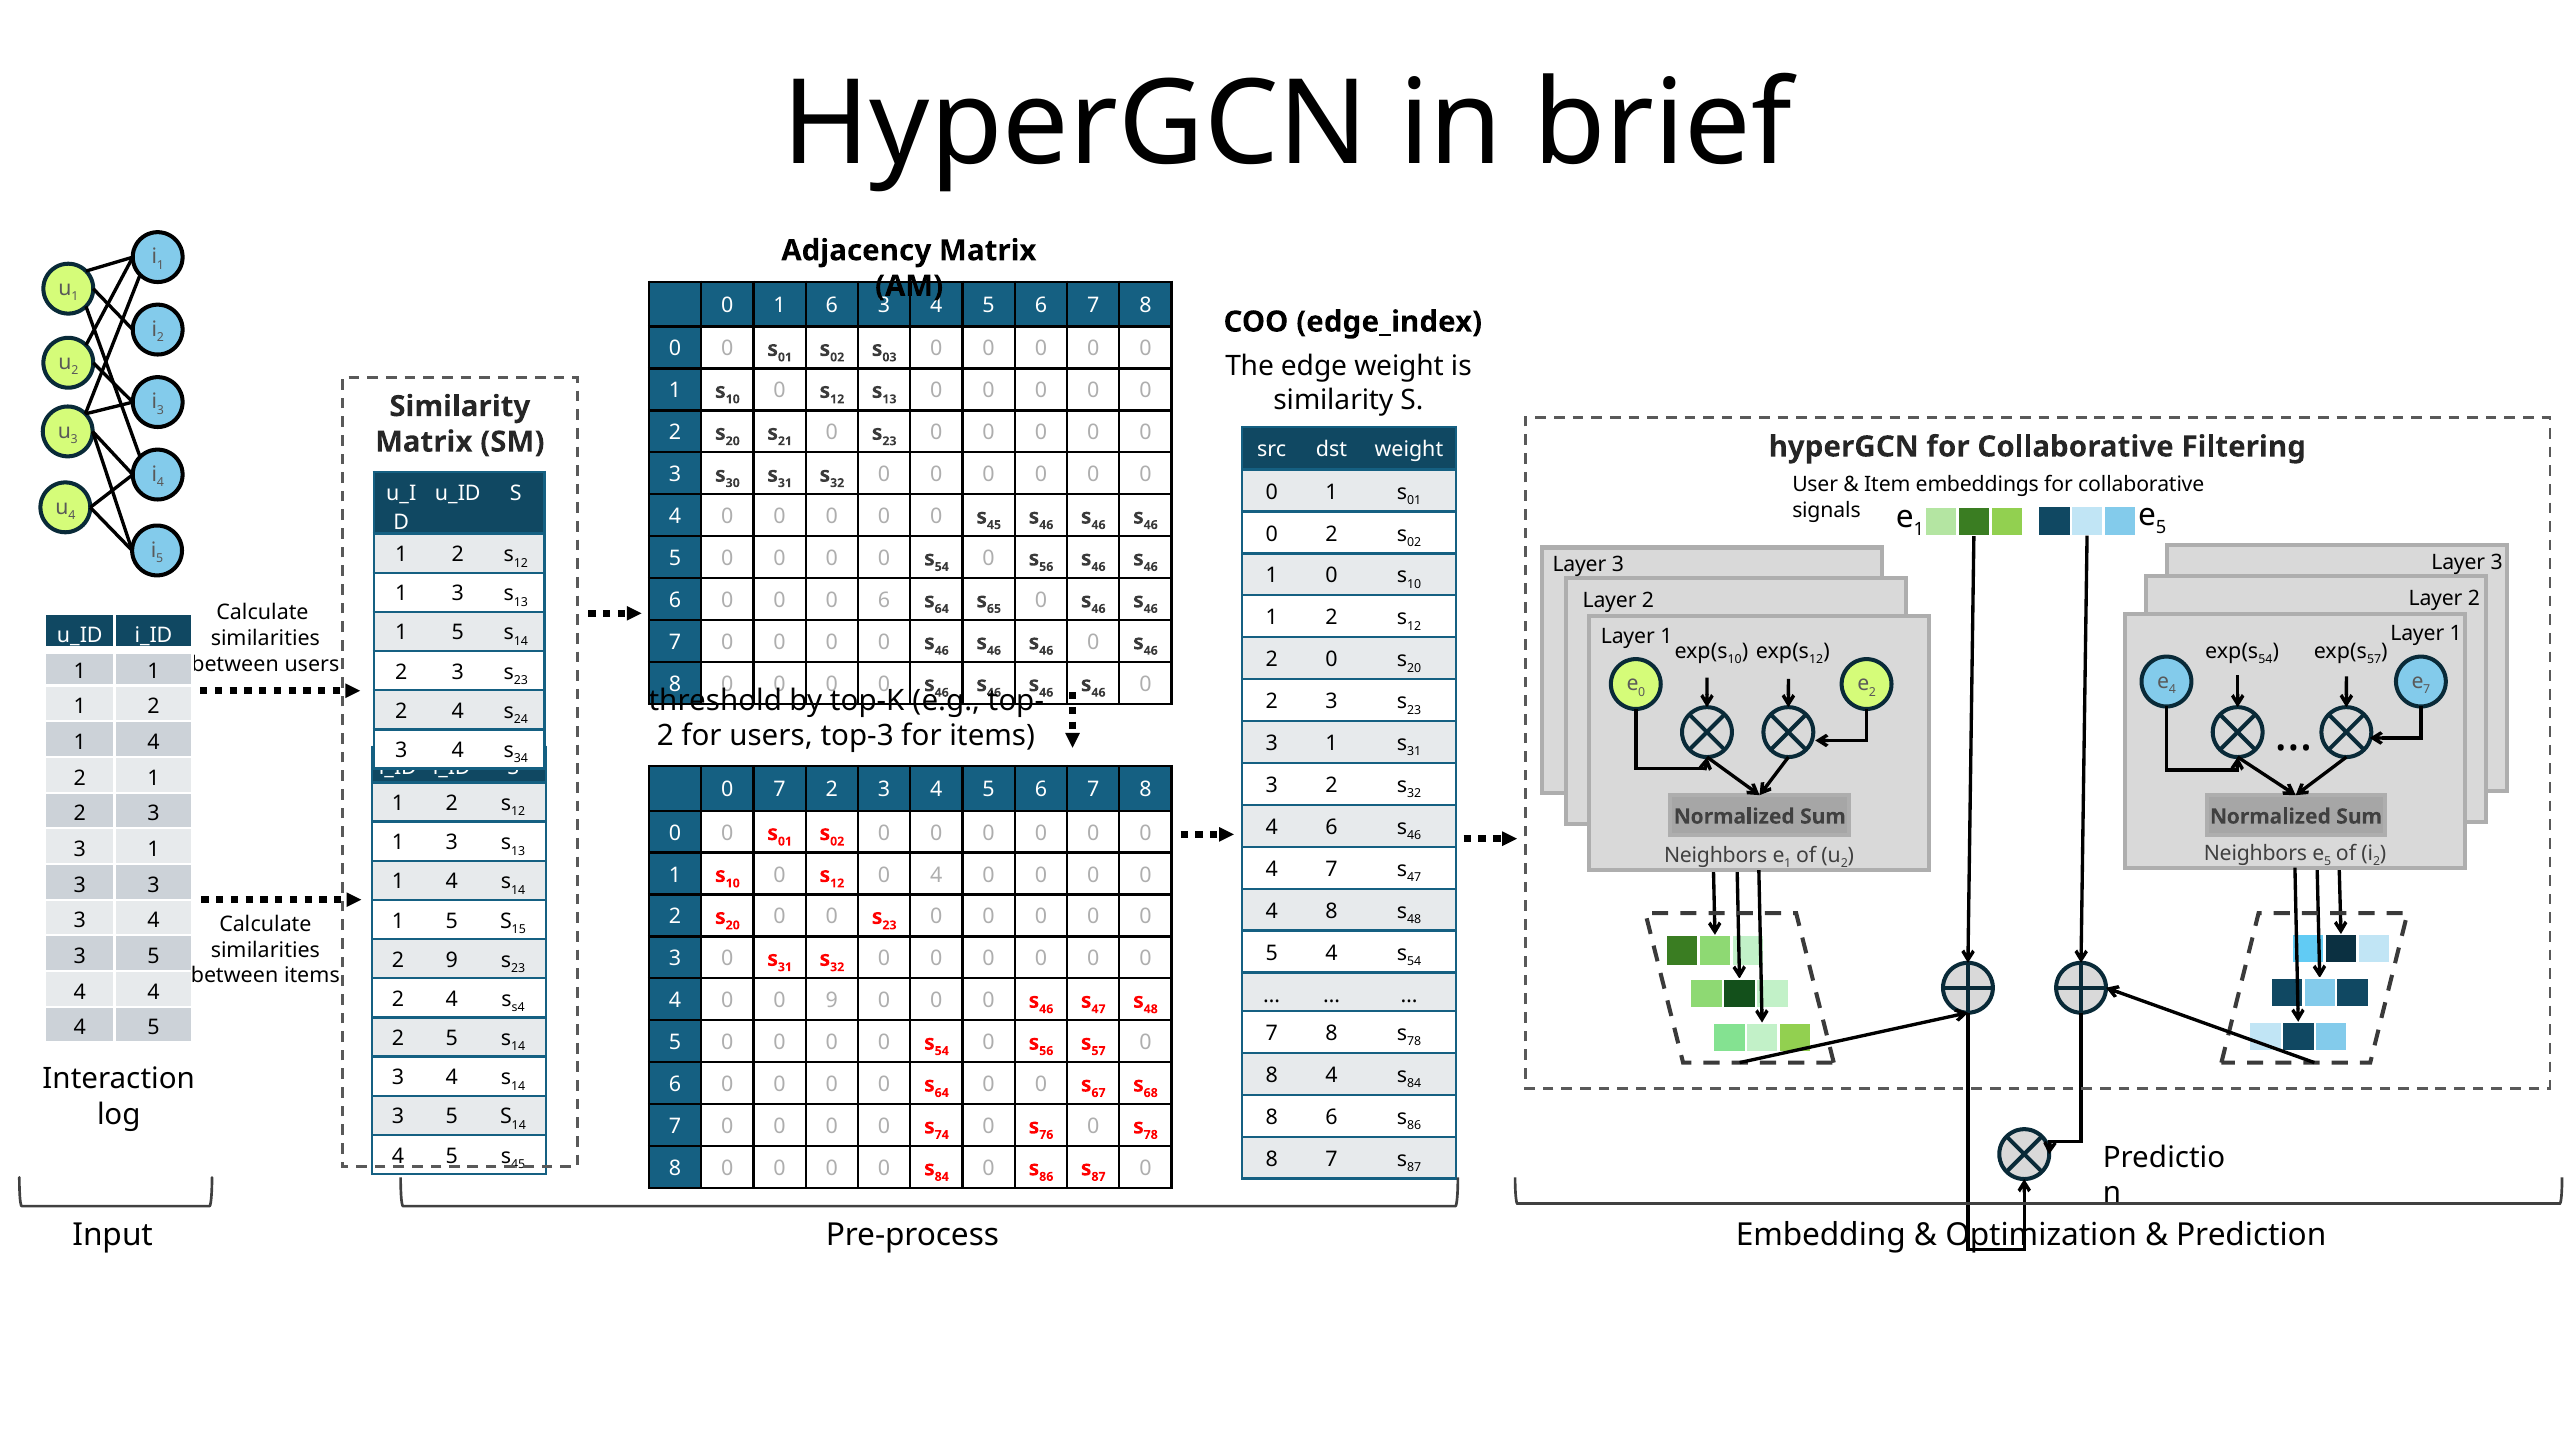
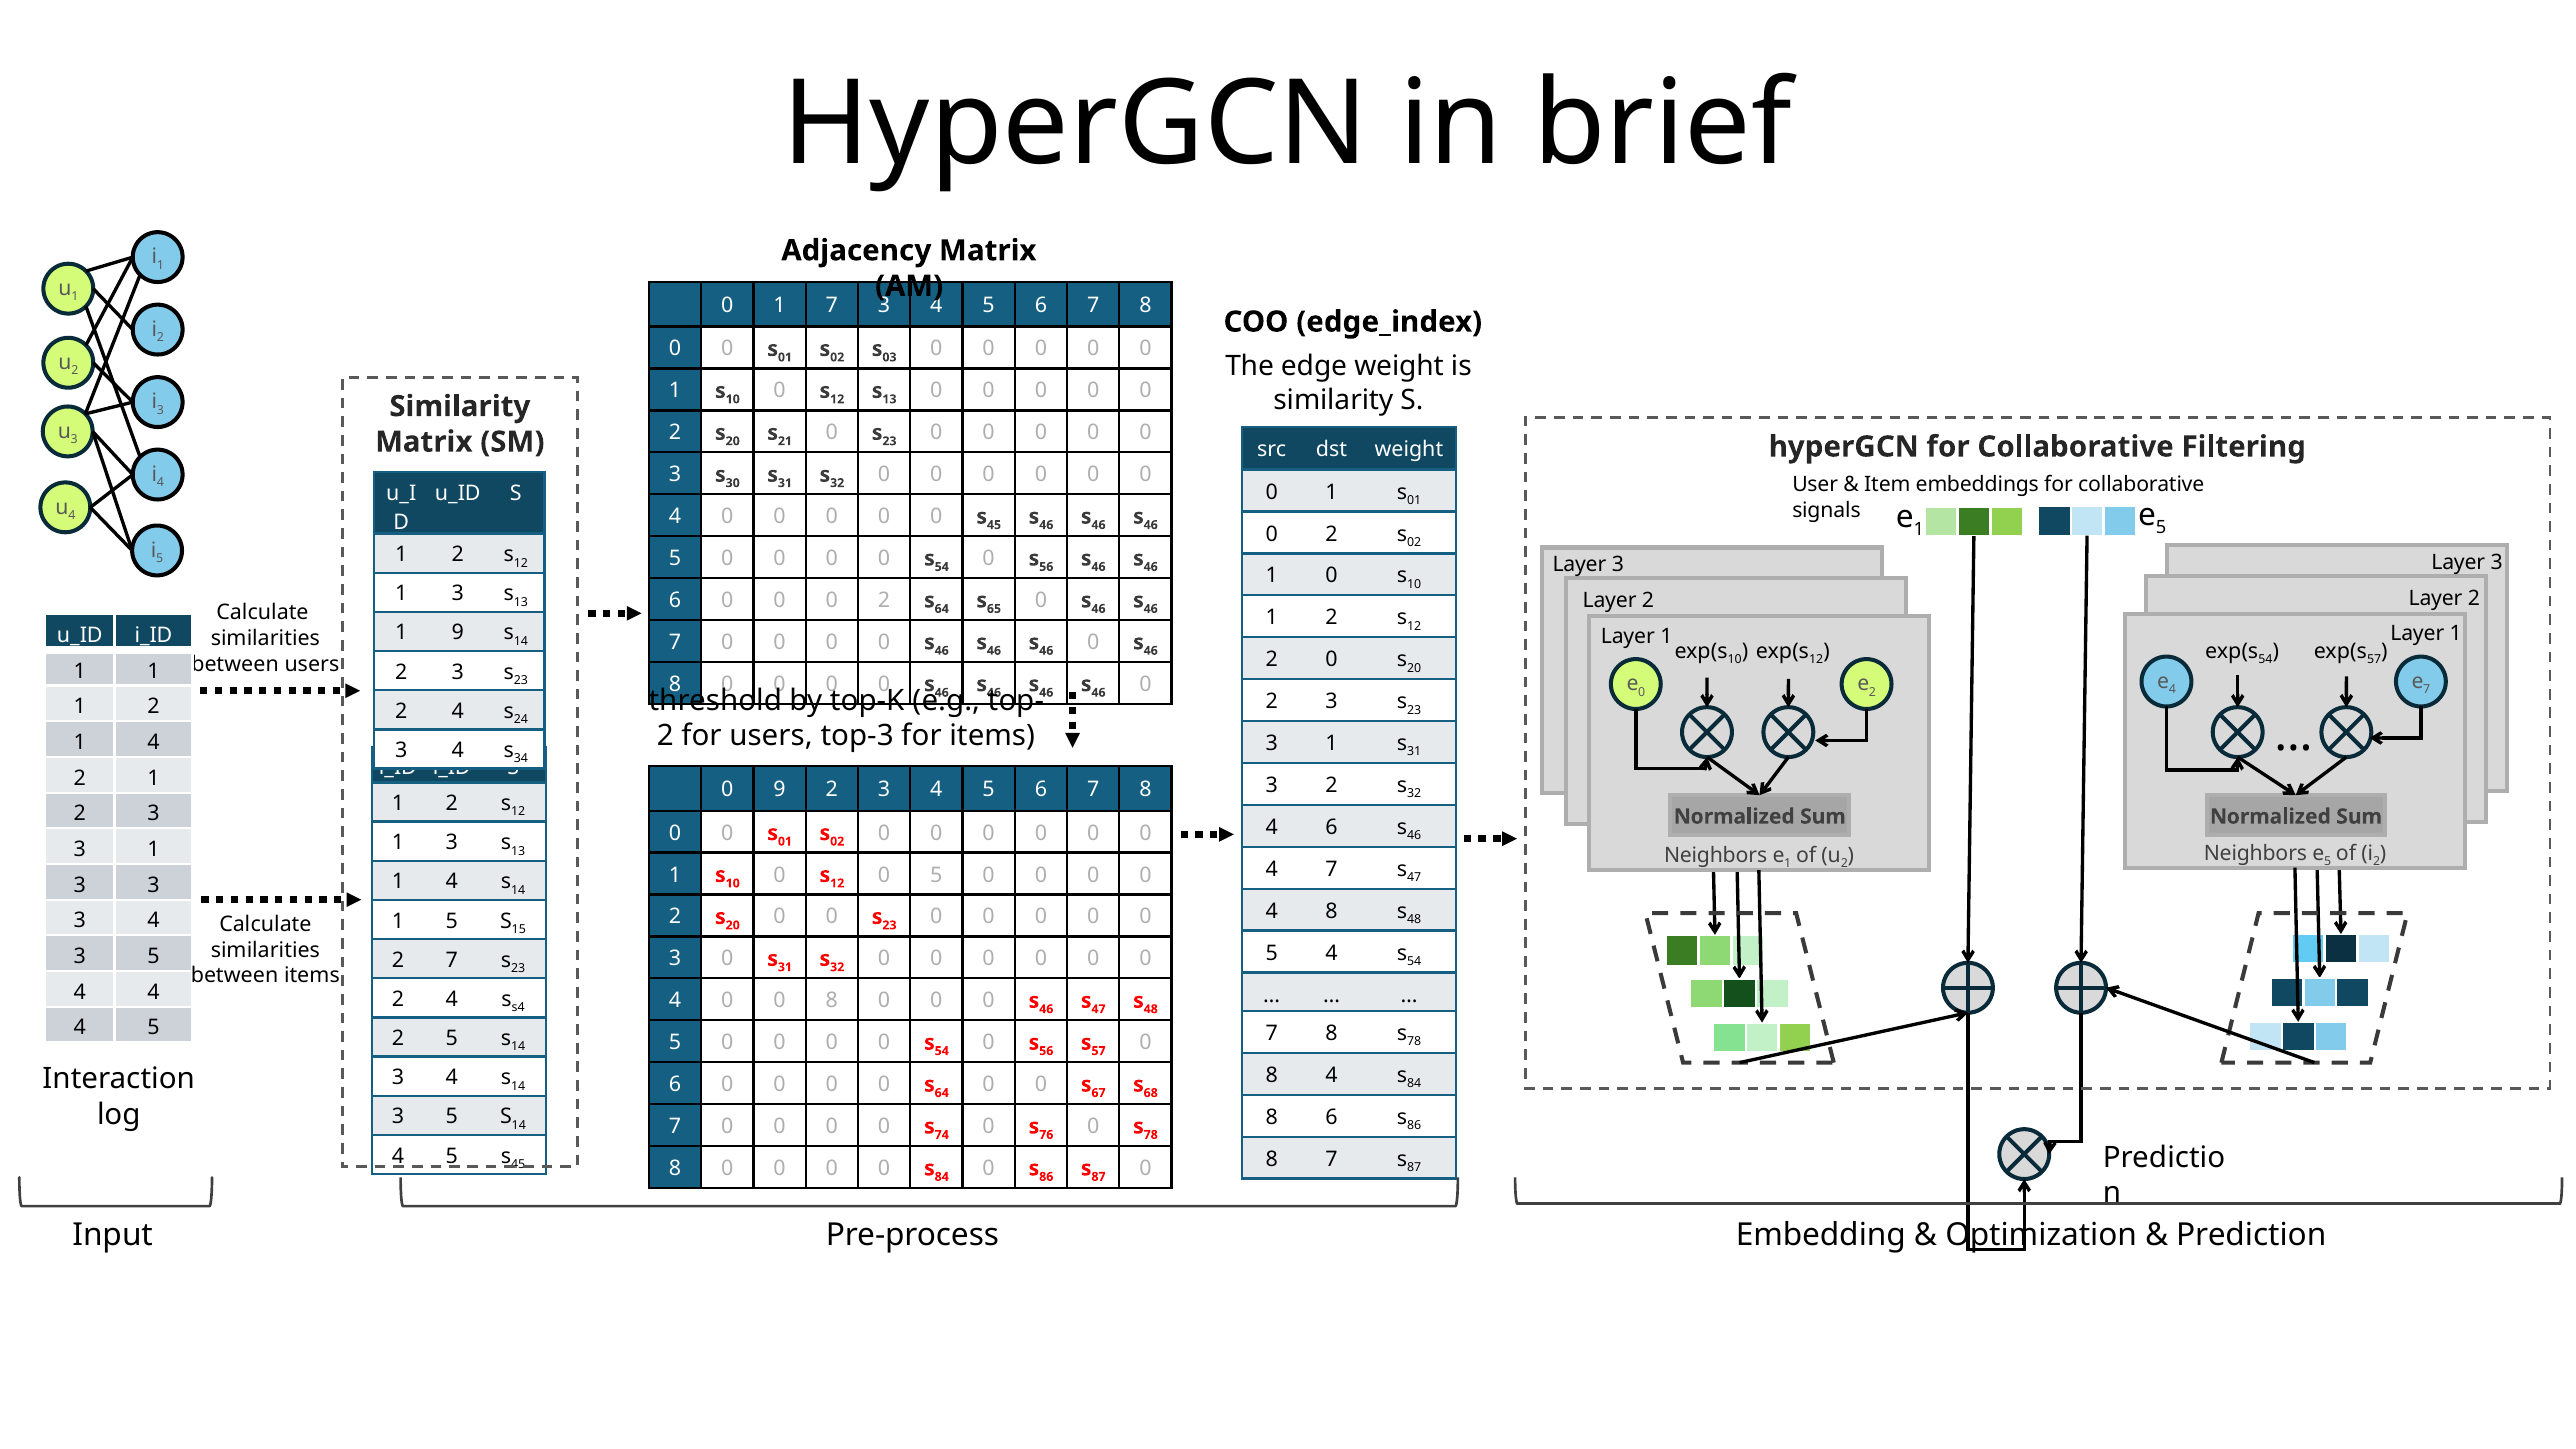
1 6: 6 -> 7
6 at (884, 600): 6 -> 2
5 at (458, 633): 5 -> 9
0 7: 7 -> 9
4 at (936, 875): 4 -> 5
2 9: 9 -> 7
0 9: 9 -> 8
